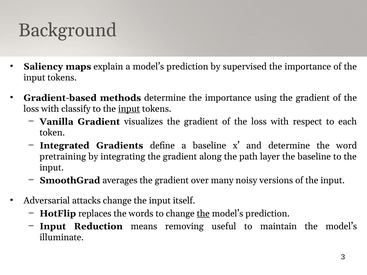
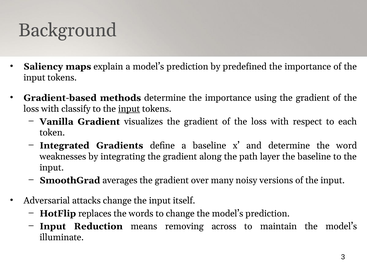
supervised: supervised -> predefined
pretraining: pretraining -> weaknesses
the at (203, 214) underline: present -> none
useful: useful -> across
